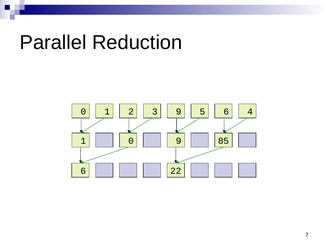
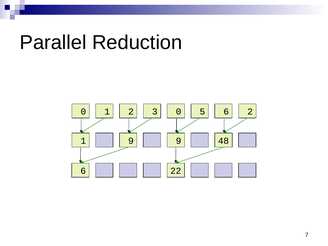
3 9: 9 -> 0
6 4: 4 -> 2
1 0: 0 -> 9
85: 85 -> 48
